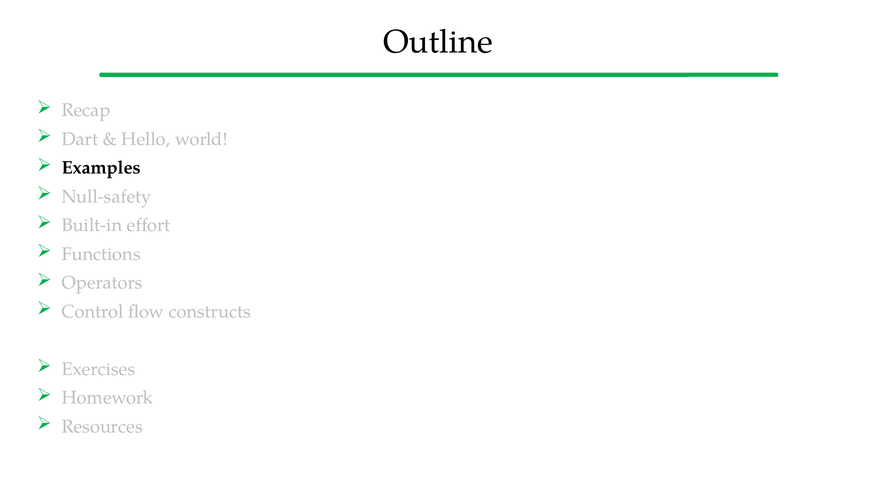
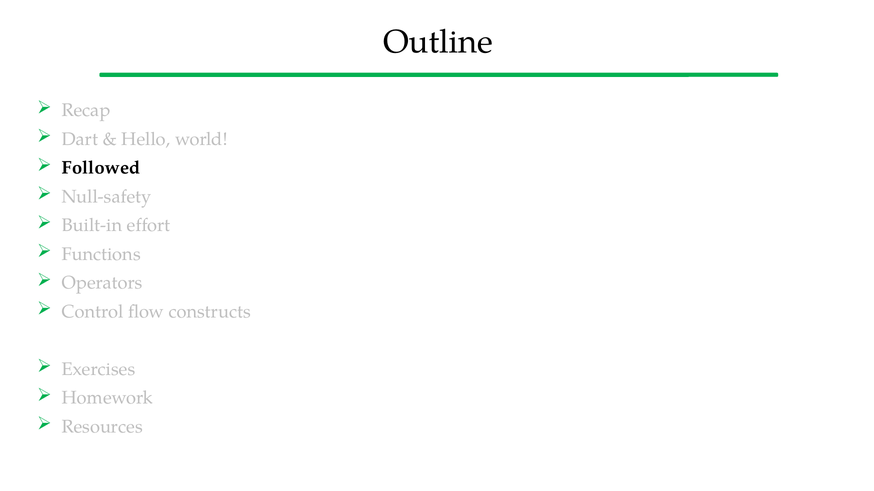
Examples: Examples -> Followed
